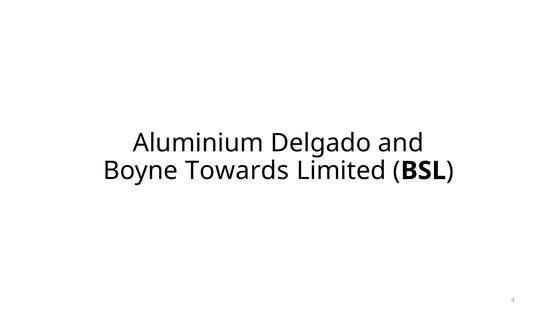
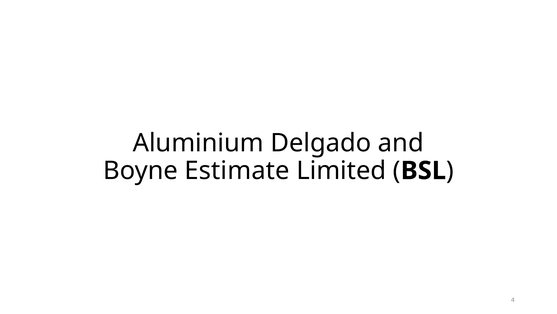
Towards: Towards -> Estimate
